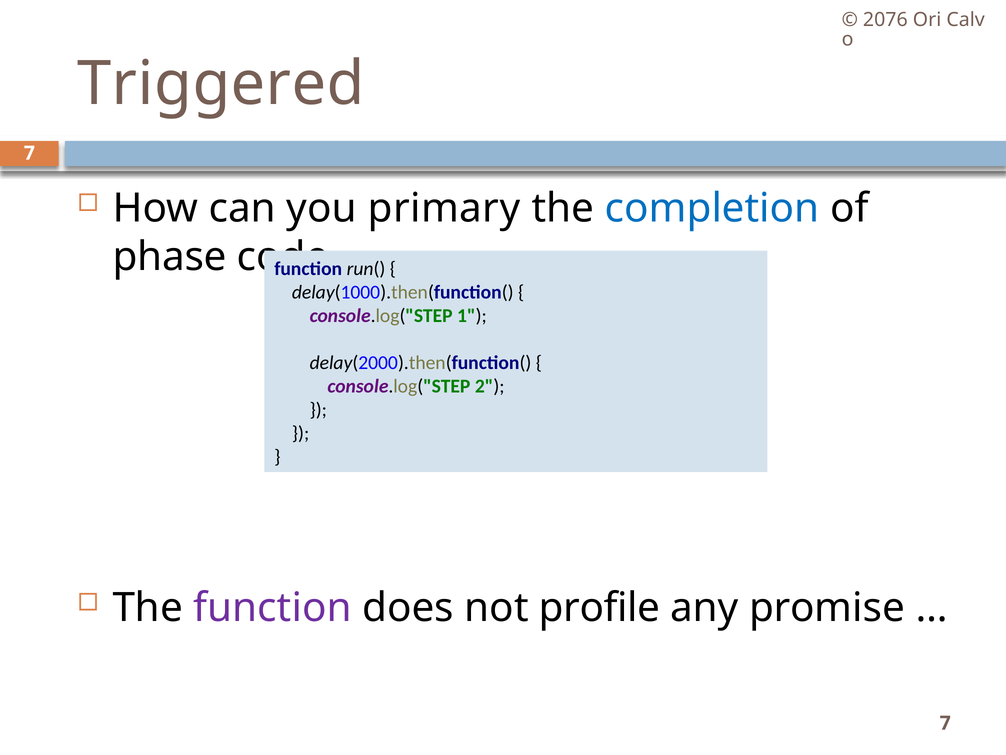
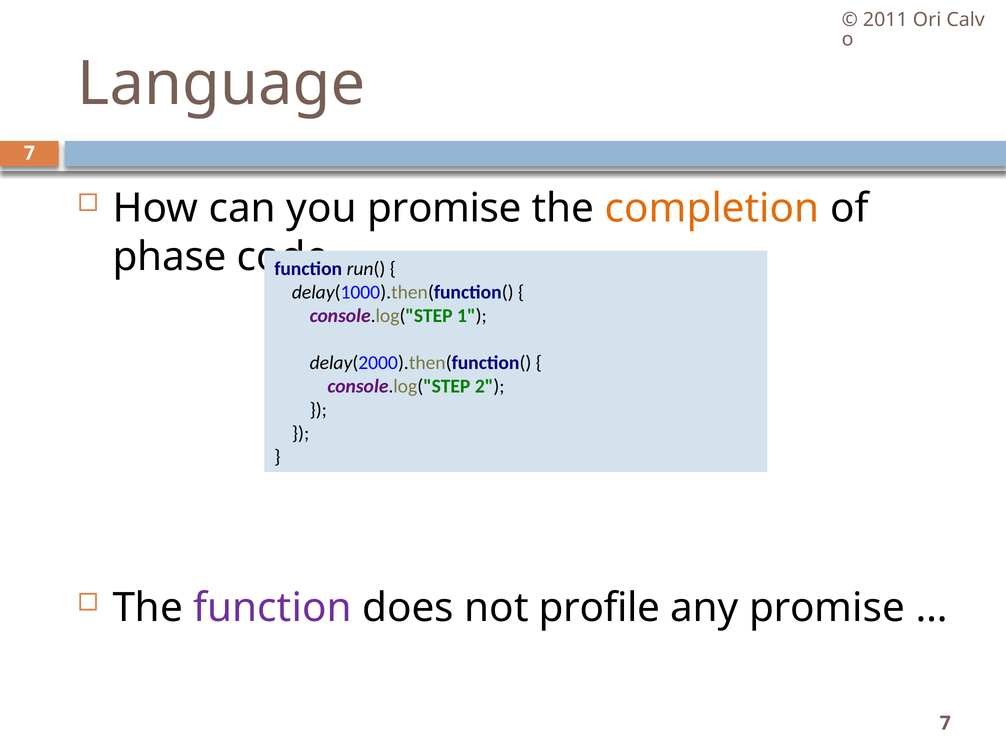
2076: 2076 -> 2011
Triggered: Triggered -> Language
you primary: primary -> promise
completion colour: blue -> orange
